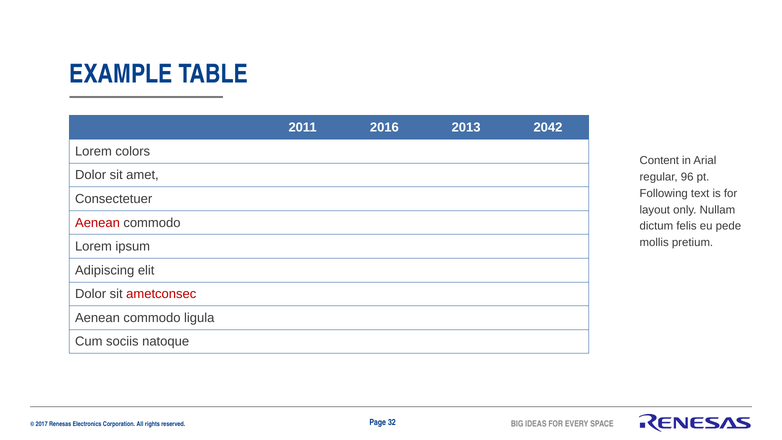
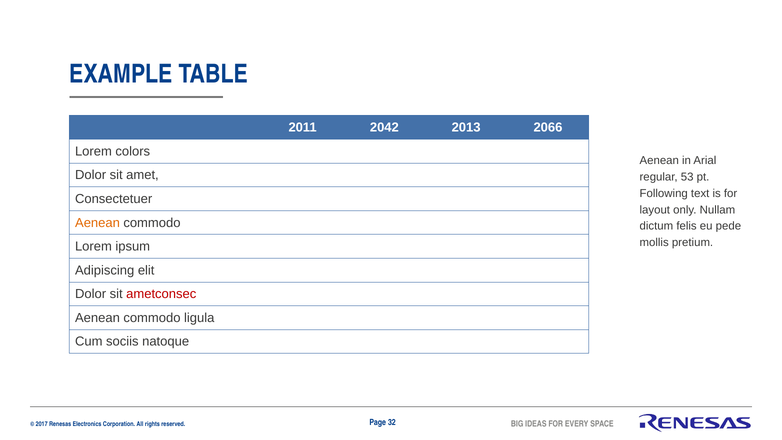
2016: 2016 -> 2042
2042: 2042 -> 2066
Content at (659, 160): Content -> Aenean
96: 96 -> 53
Aenean at (98, 223) colour: red -> orange
